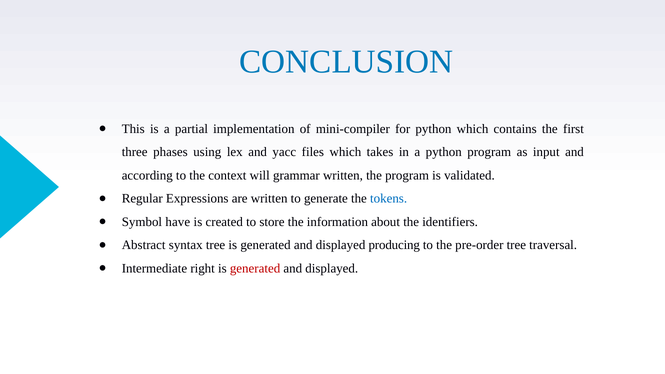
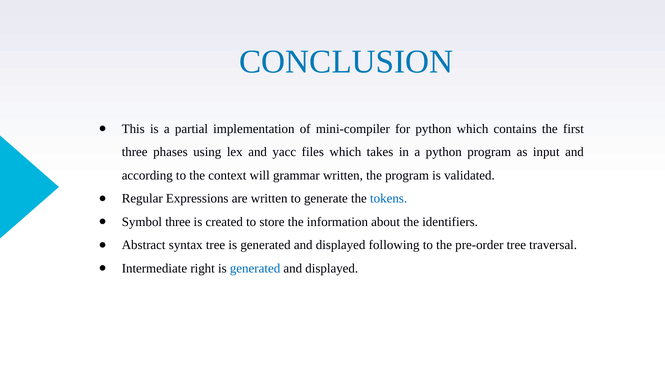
Symbol have: have -> three
producing: producing -> following
generated at (255, 268) colour: red -> blue
